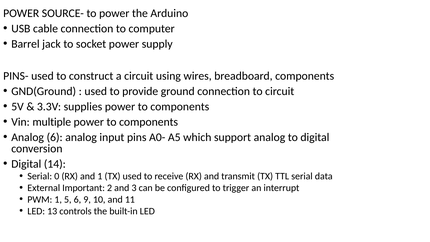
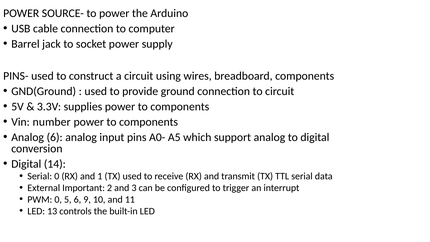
multiple: multiple -> number
PWM 1: 1 -> 0
